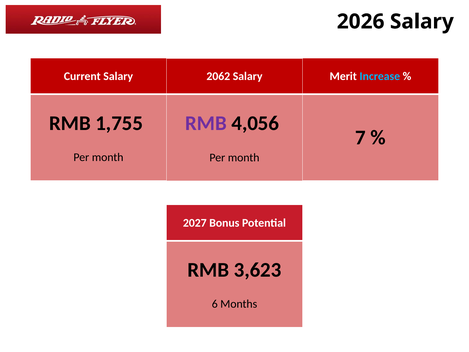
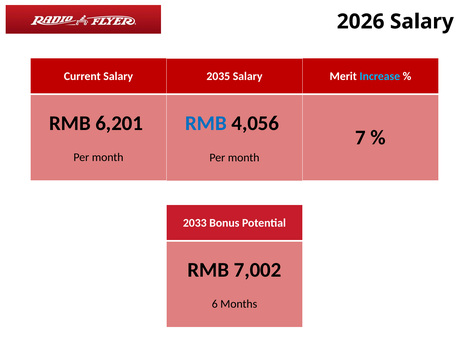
2062: 2062 -> 2035
1,755: 1,755 -> 6,201
RMB at (206, 123) colour: purple -> blue
2027: 2027 -> 2033
3,623: 3,623 -> 7,002
